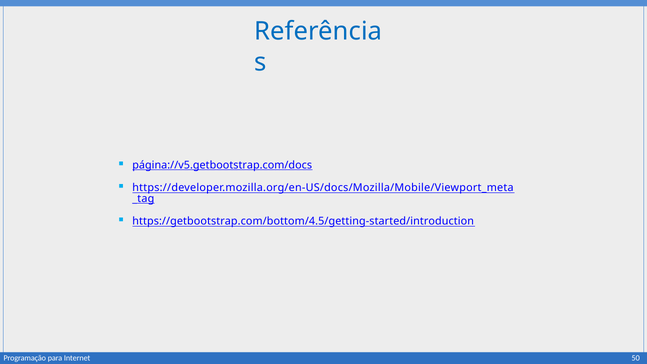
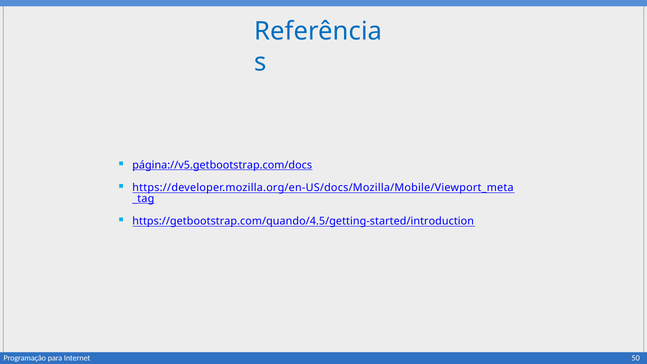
https://getbootstrap.com/bottom/4.5/getting-started/introduction: https://getbootstrap.com/bottom/4.5/getting-started/introduction -> https://getbootstrap.com/quando/4.5/getting-started/introduction
